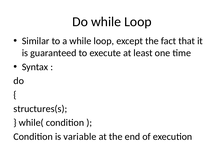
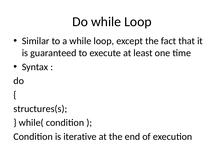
variable: variable -> iterative
